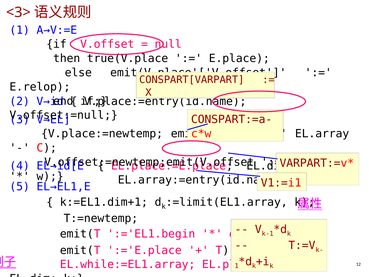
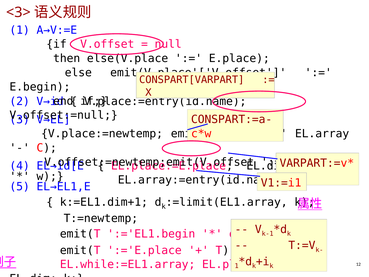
true(V.place: true(V.place -> else(V.place
E.relop: E.relop -> E.begin
